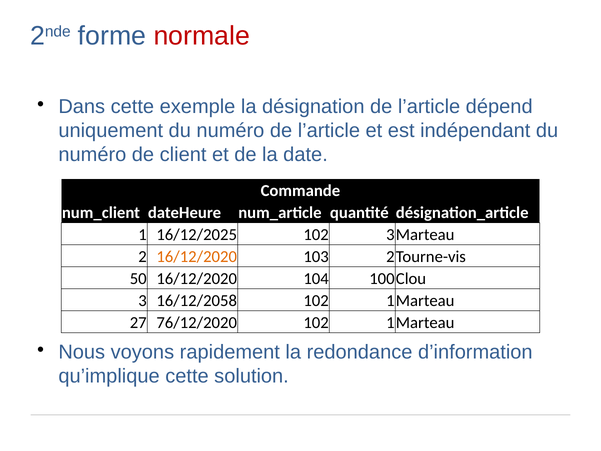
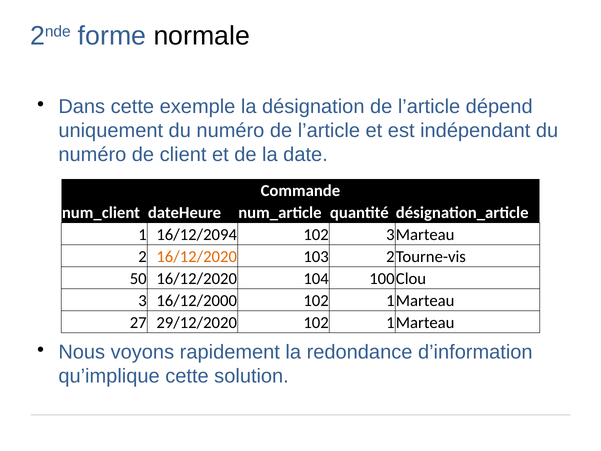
normale colour: red -> black
16/12/2025: 16/12/2025 -> 16/12/2094
16/12/2058: 16/12/2058 -> 16/12/2000
76/12/2020: 76/12/2020 -> 29/12/2020
